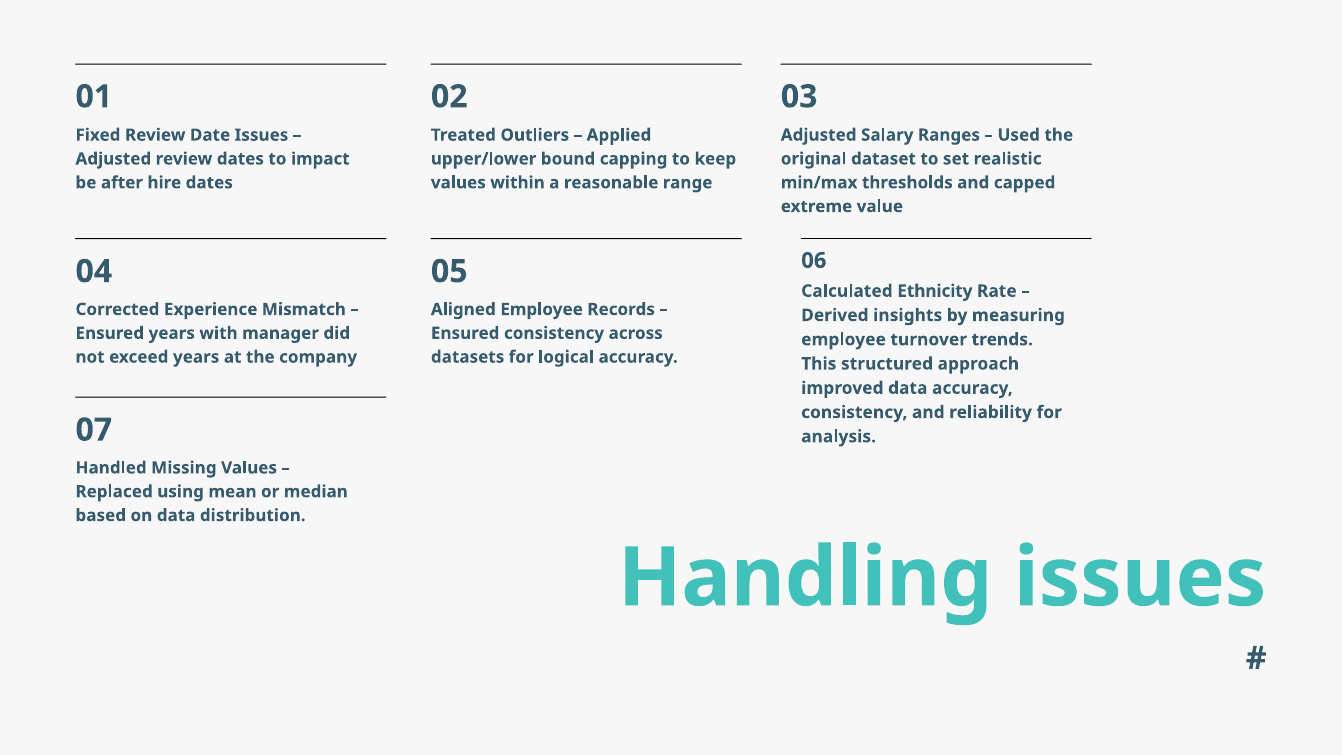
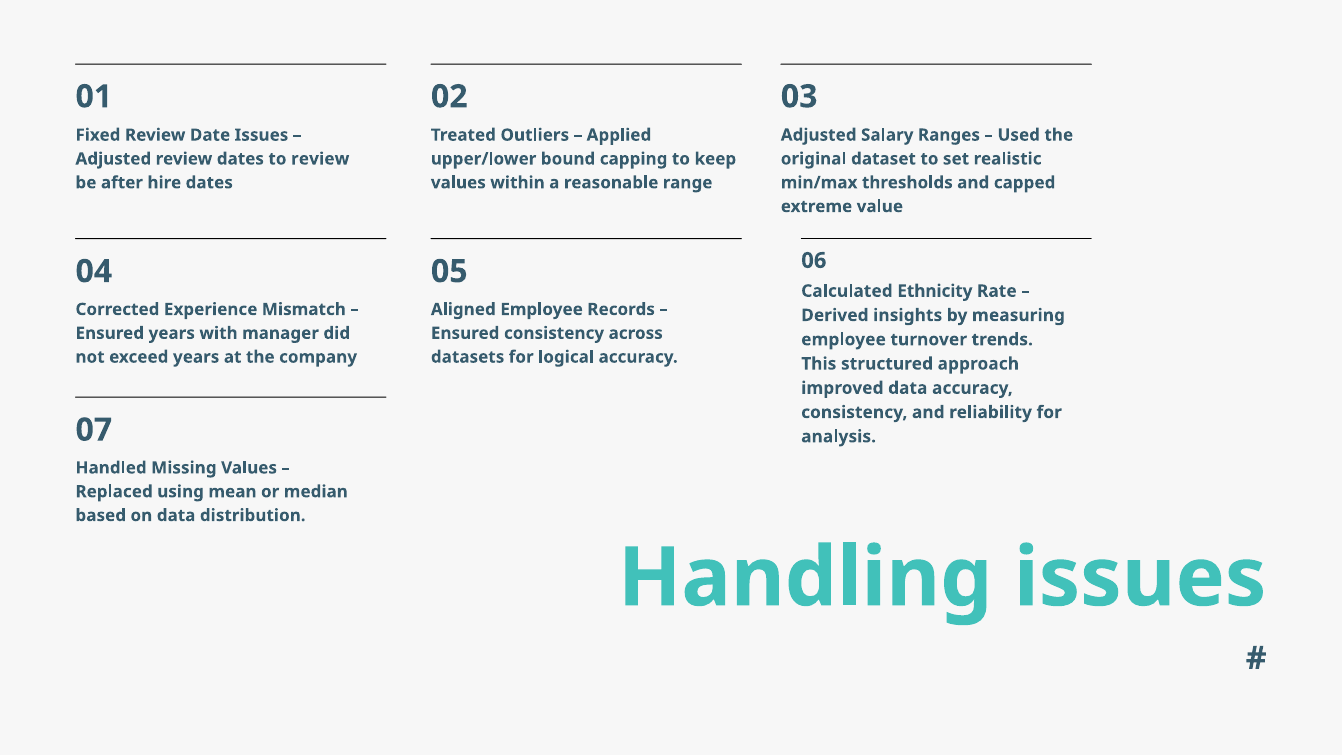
to impact: impact -> review
